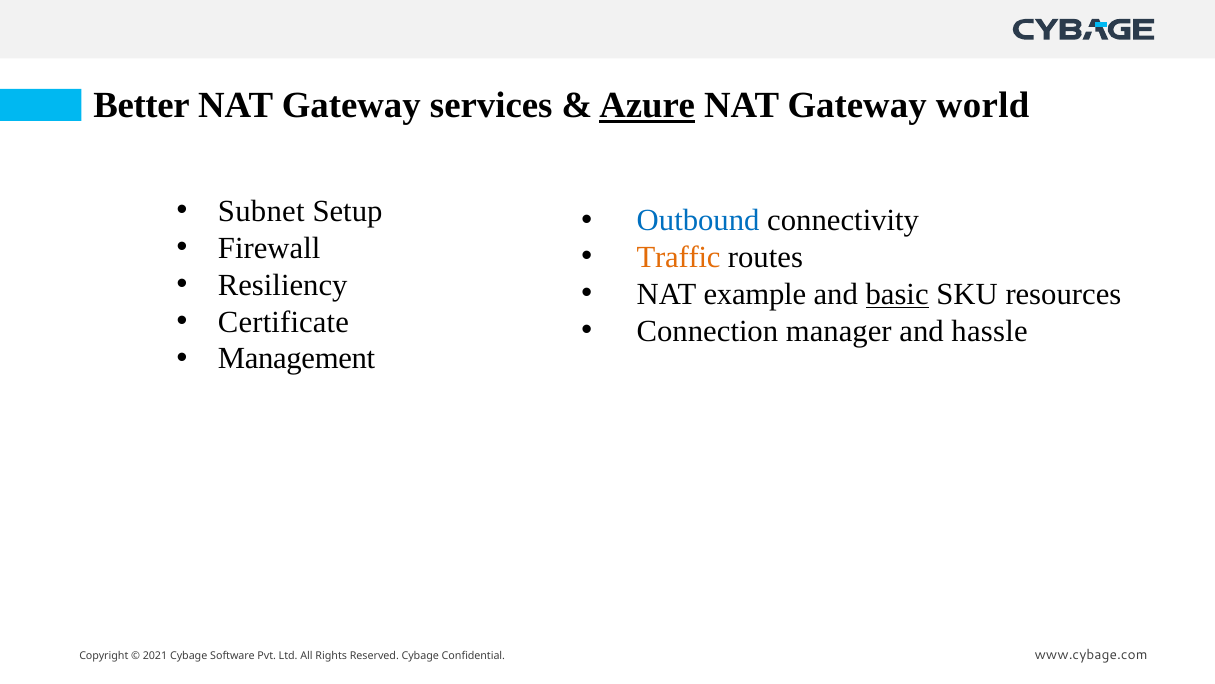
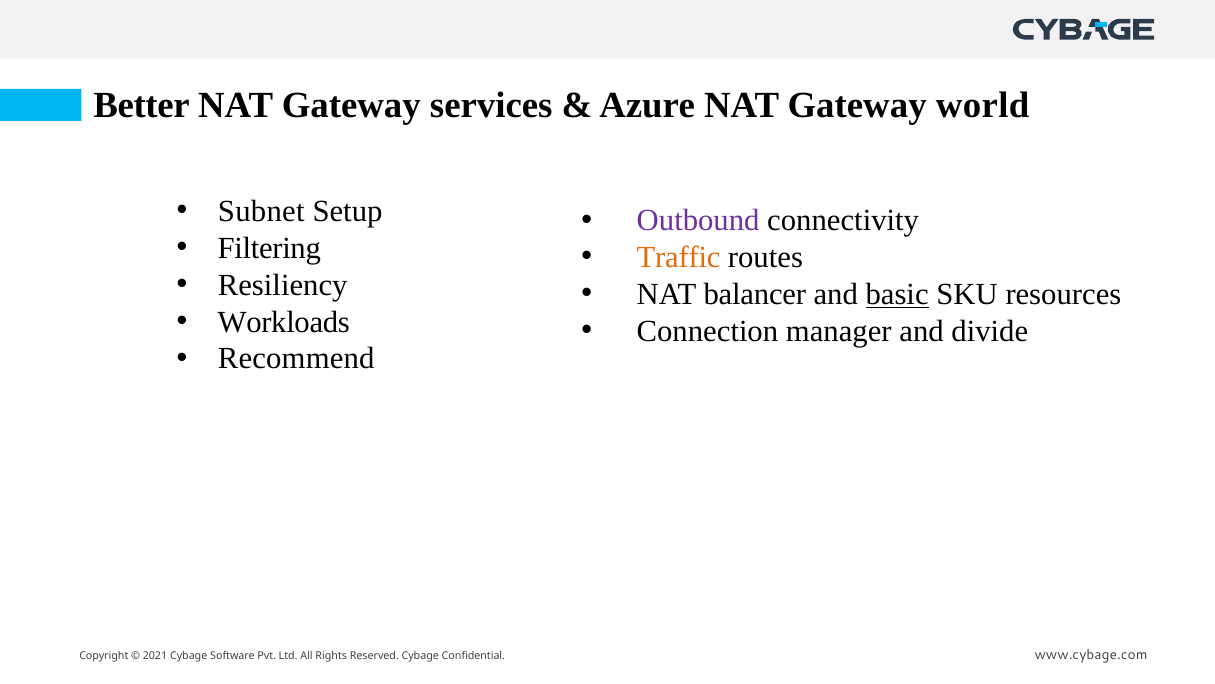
Azure underline: present -> none
Outbound colour: blue -> purple
Firewall: Firewall -> Filtering
example: example -> balancer
Certificate: Certificate -> Workloads
hassle: hassle -> divide
Management: Management -> Recommend
